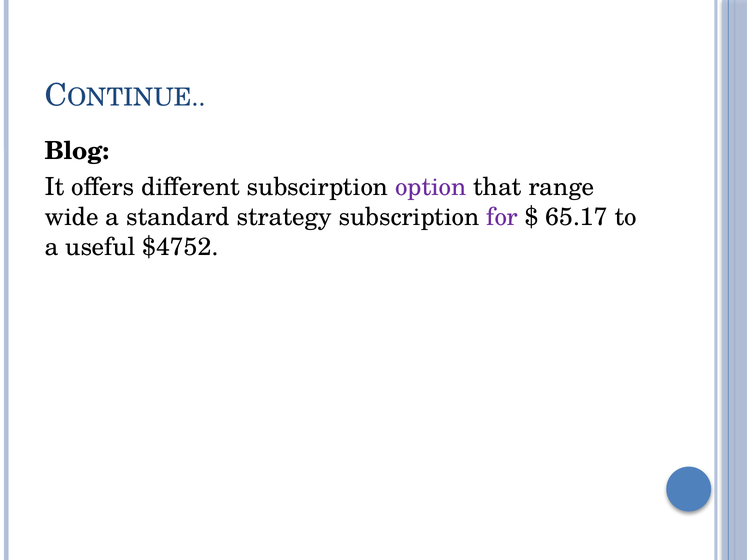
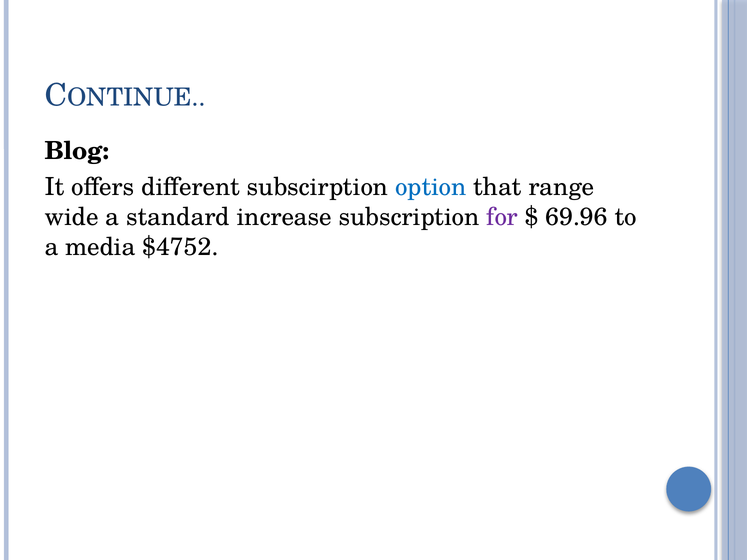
option colour: purple -> blue
strategy: strategy -> increase
65.17: 65.17 -> 69.96
useful: useful -> media
